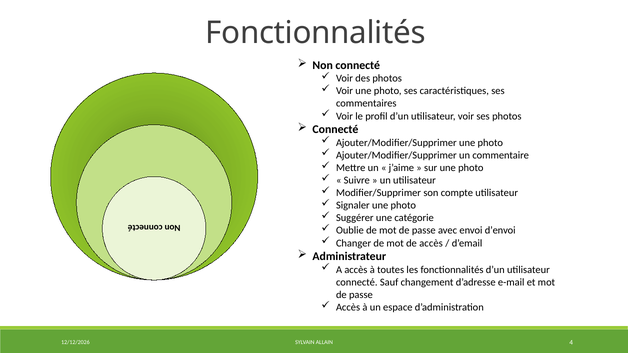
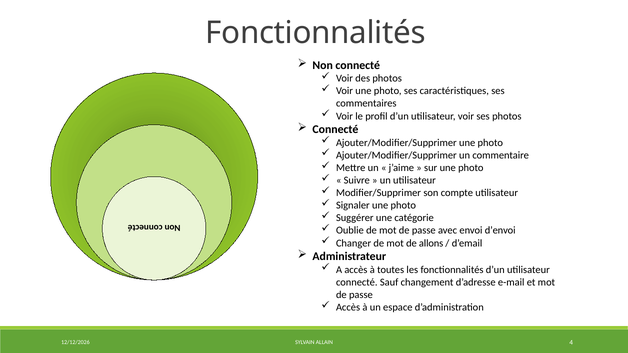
de accès: accès -> allons
